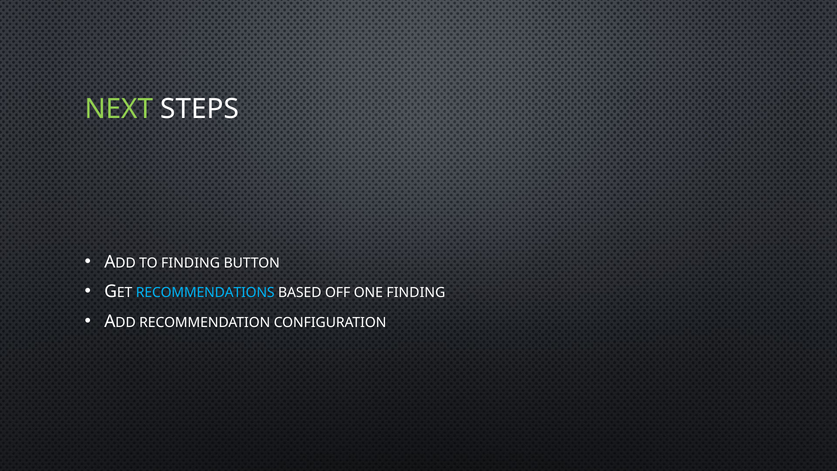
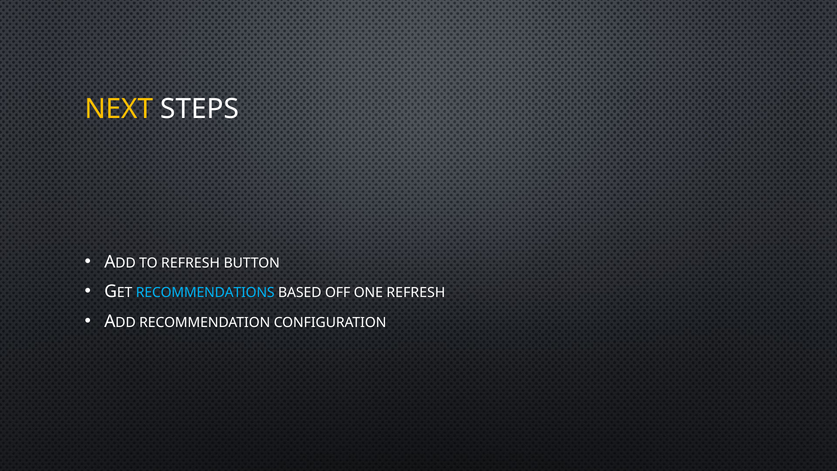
NEXT colour: light green -> yellow
TO FINDING: FINDING -> REFRESH
ONE FINDING: FINDING -> REFRESH
